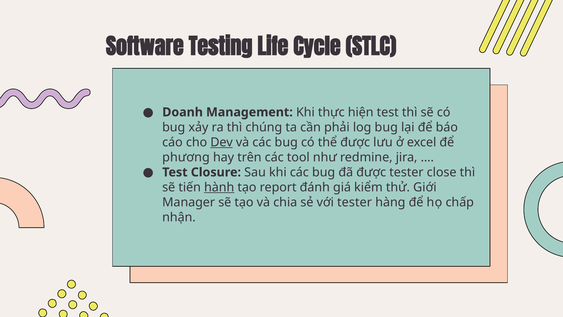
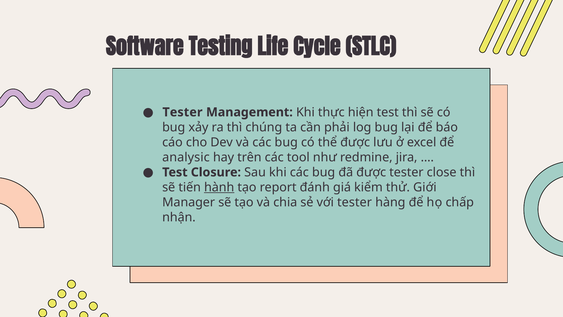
Doanh at (183, 112): Doanh -> Tester
Dev underline: present -> none
phương: phương -> analysic
